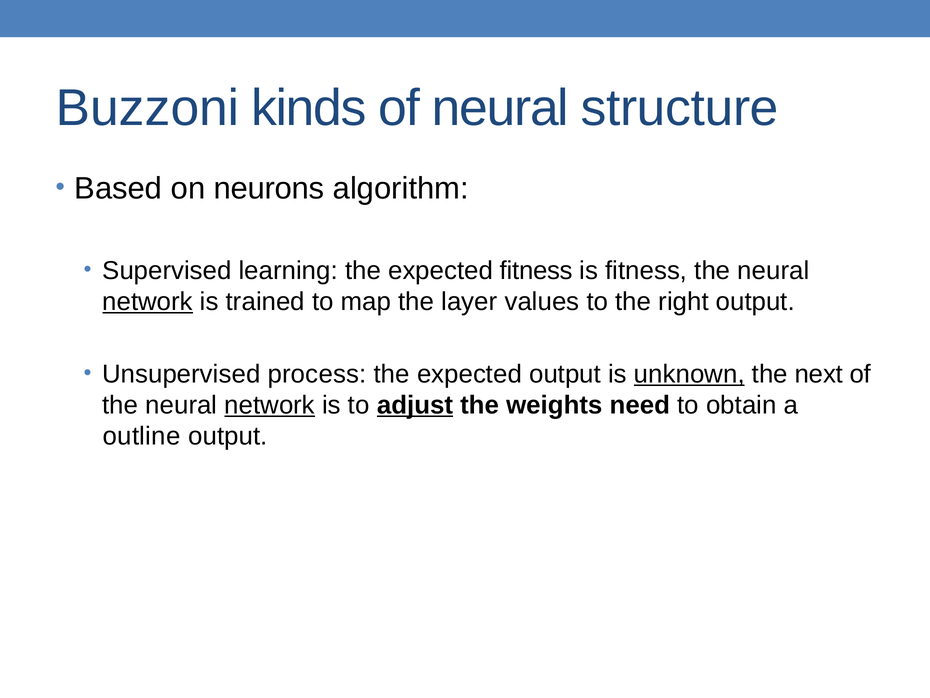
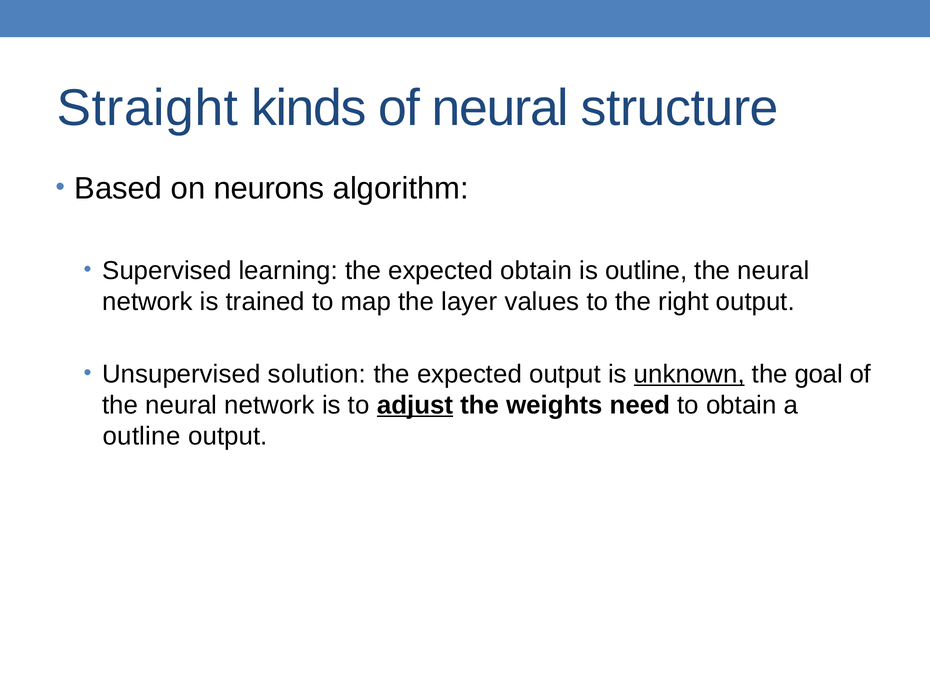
Buzzoni: Buzzoni -> Straight
expected fitness: fitness -> obtain
is fitness: fitness -> outline
network at (148, 301) underline: present -> none
process: process -> solution
next: next -> goal
network at (270, 405) underline: present -> none
